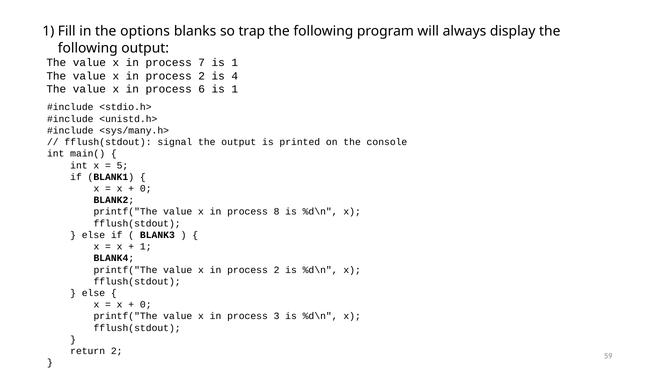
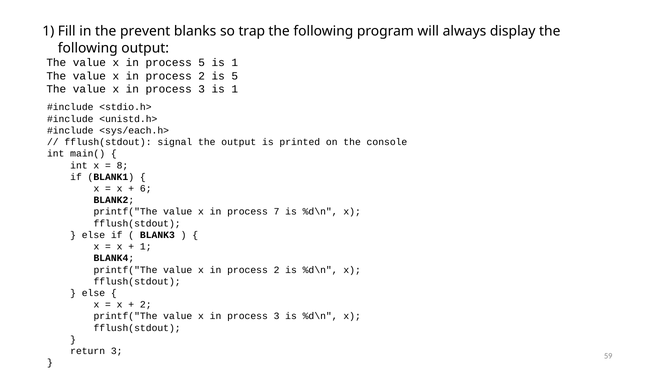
options: options -> prevent
process 7: 7 -> 5
is 4: 4 -> 5
6 at (202, 89): 6 -> 3
<sys/many.h>: <sys/many.h> -> <sys/each.h>
5: 5 -> 8
0 at (146, 189): 0 -> 6
8: 8 -> 7
0 at (146, 305): 0 -> 2
return 2: 2 -> 3
